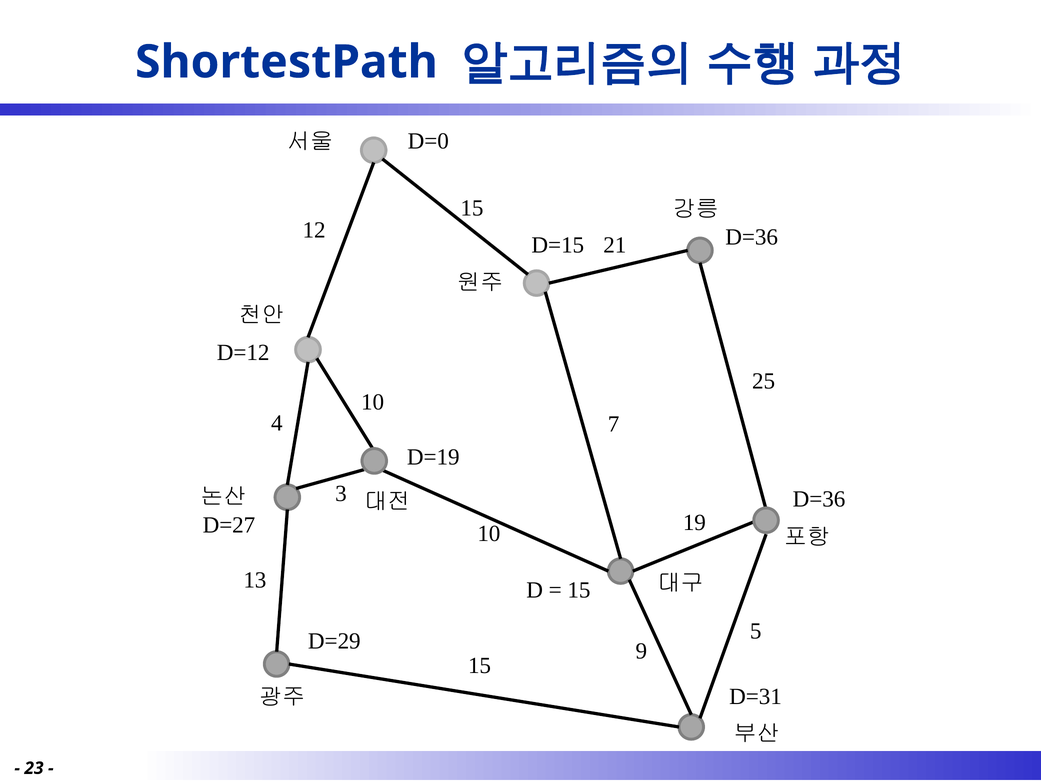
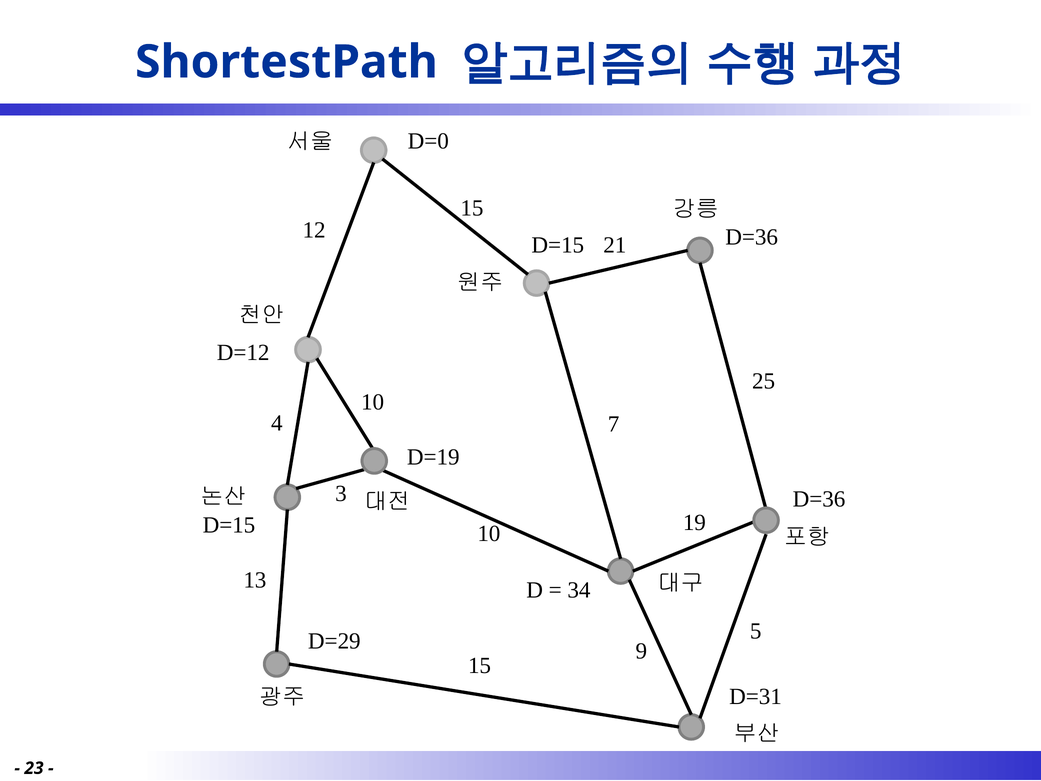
D=27 at (229, 525): D=27 -> D=15
15 at (579, 590): 15 -> 34
